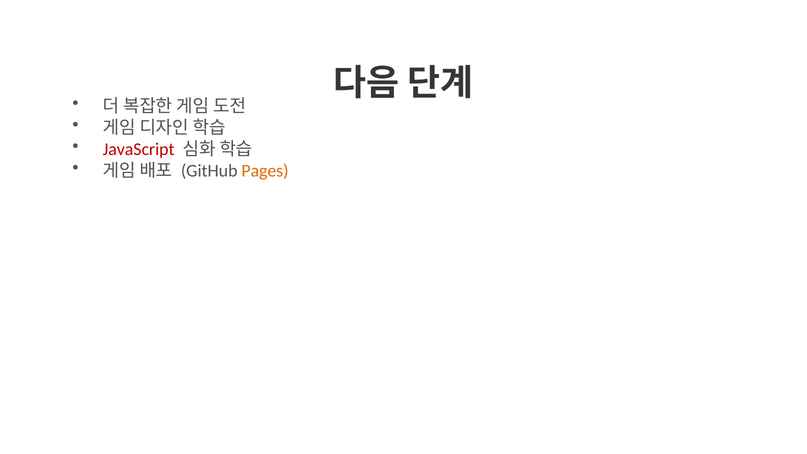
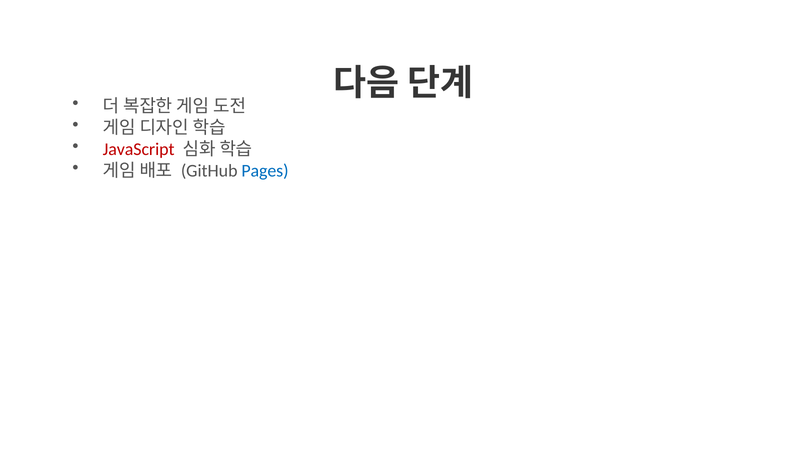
Pages colour: orange -> blue
